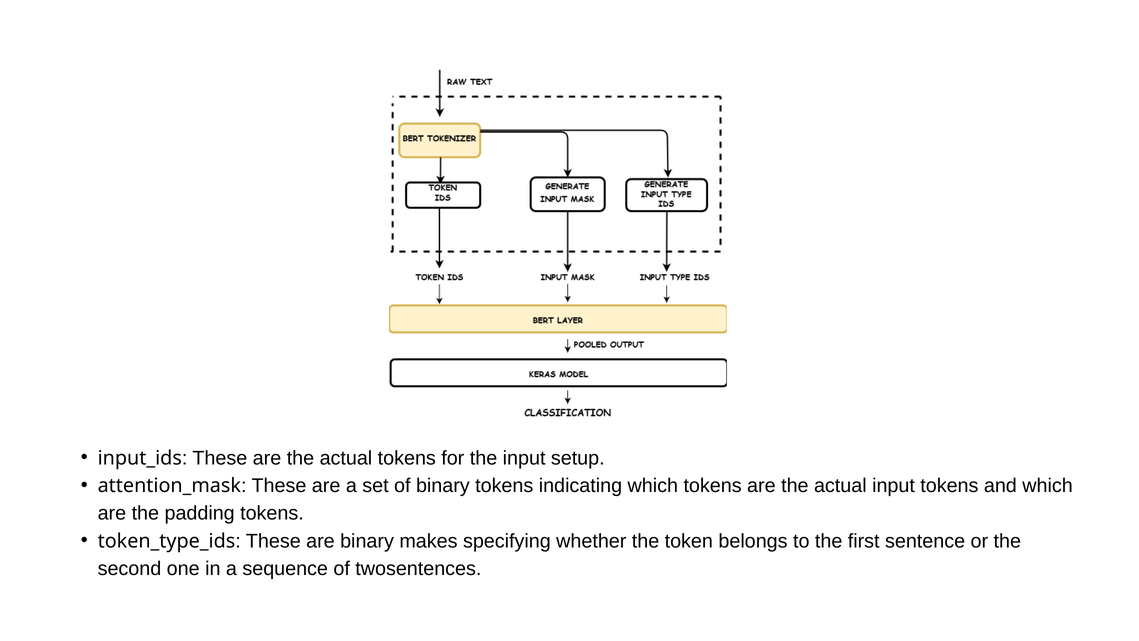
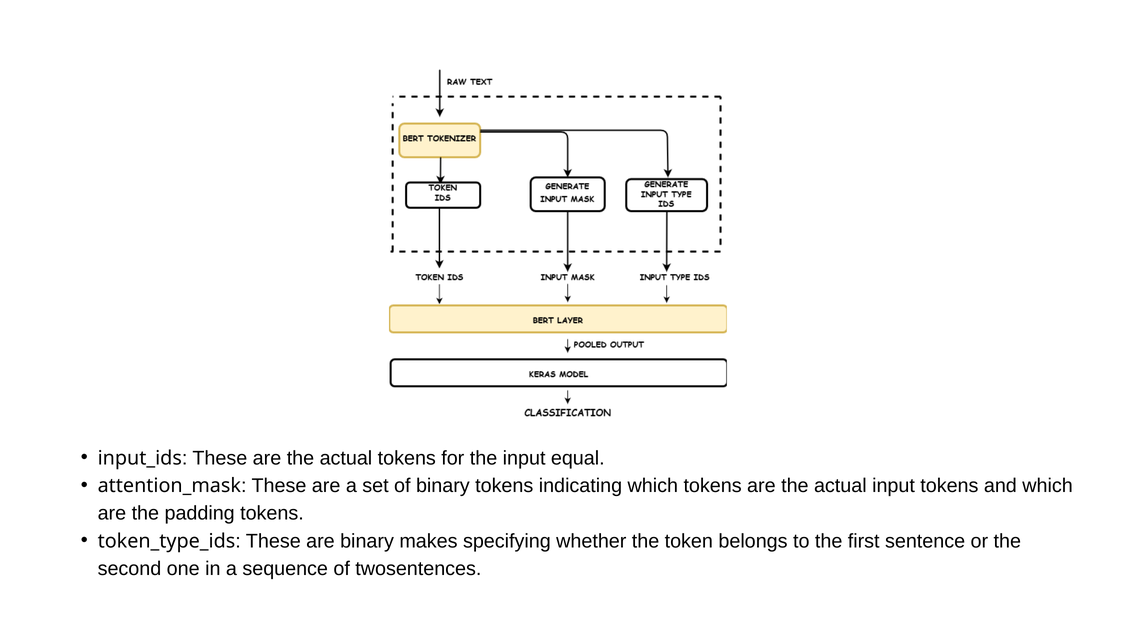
setup: setup -> equal
